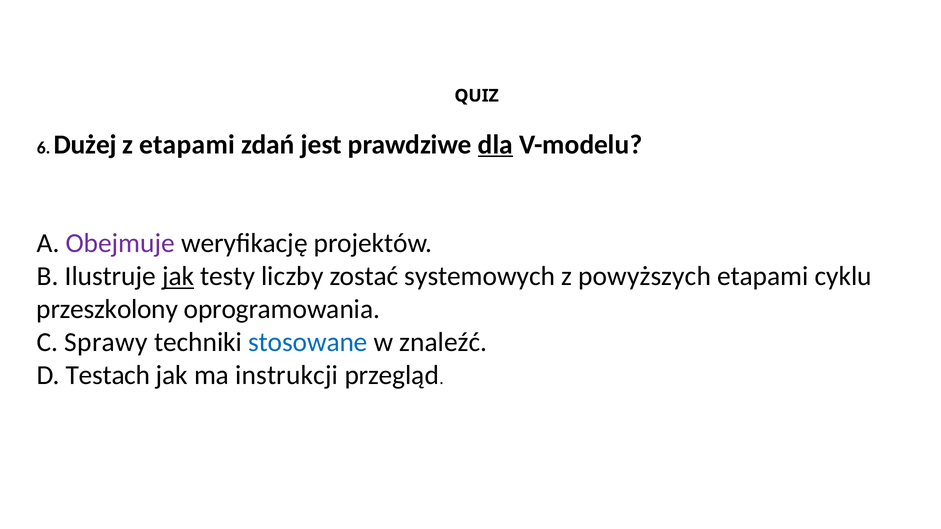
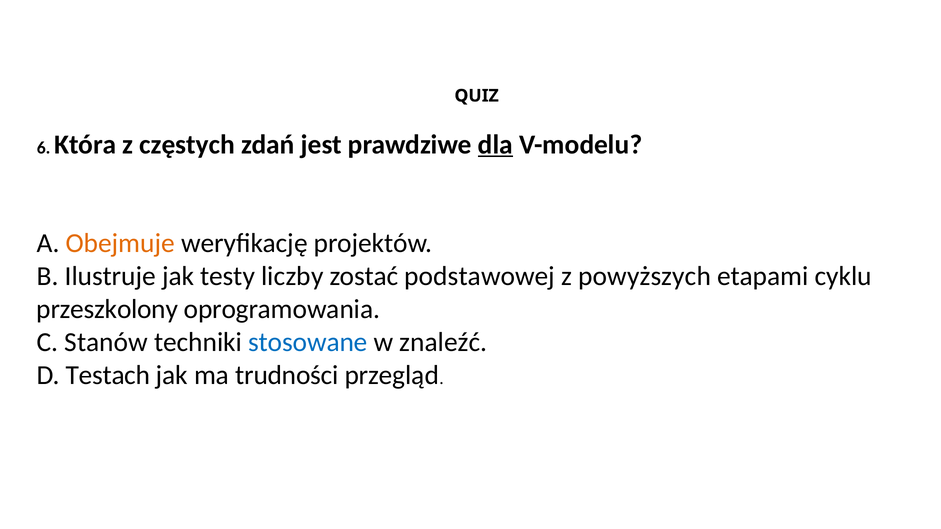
Dużej: Dużej -> Która
z etapami: etapami -> częstych
Obejmuje colour: purple -> orange
jak at (178, 277) underline: present -> none
systemowych: systemowych -> podstawowej
Sprawy: Sprawy -> Stanów
instrukcji: instrukcji -> trudności
